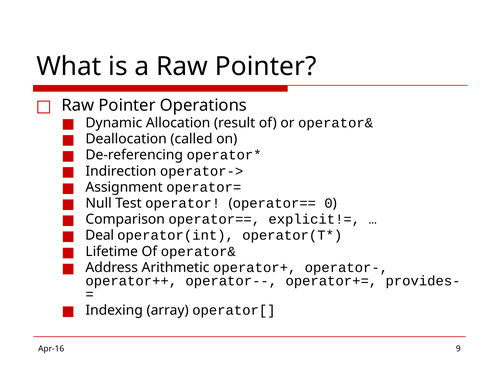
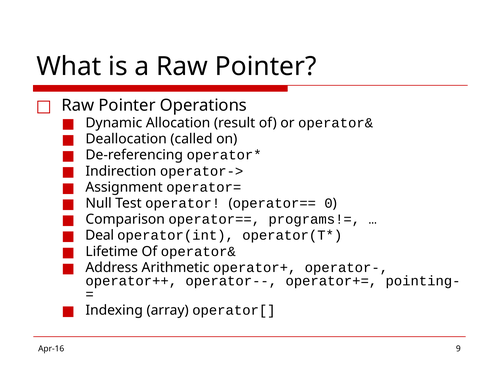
explicit!=: explicit!= -> programs!=
provides-: provides- -> pointing-
